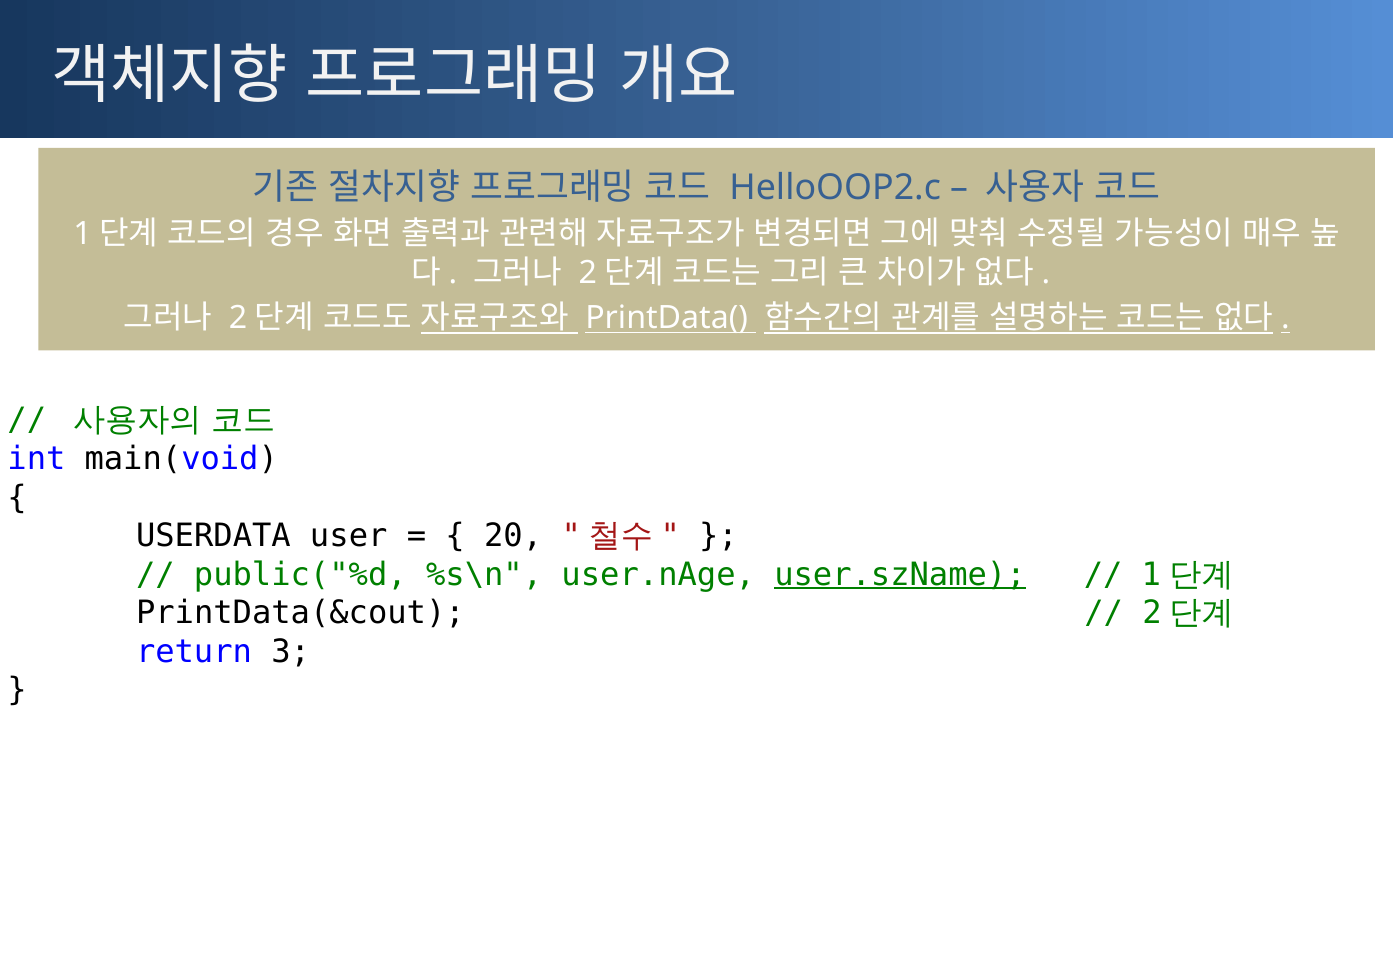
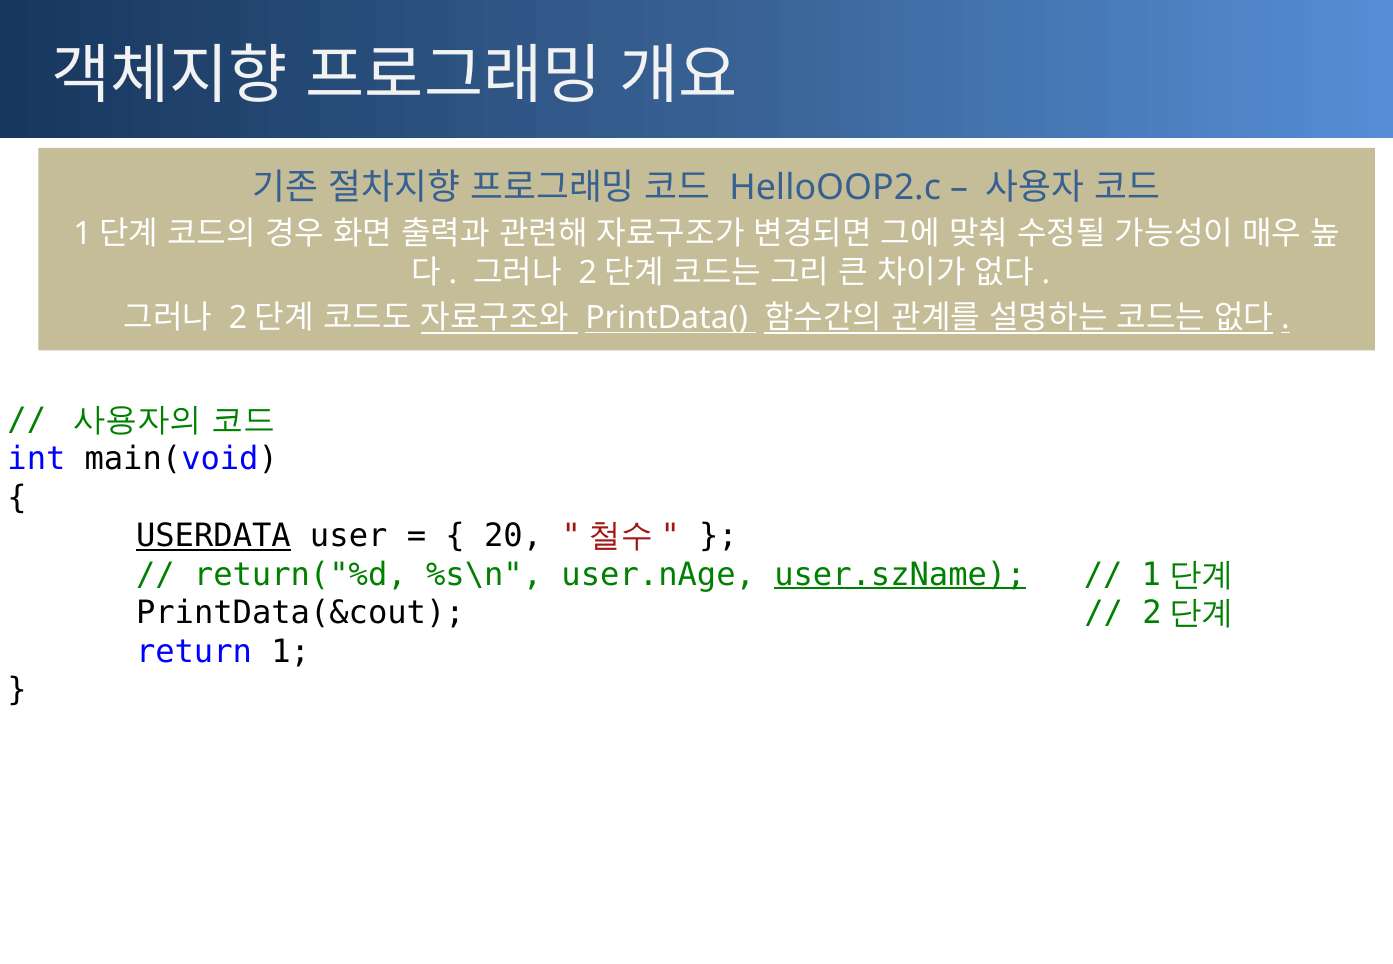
USERDATA underline: none -> present
public("%d: public("%d -> return("%d
return 3: 3 -> 1
